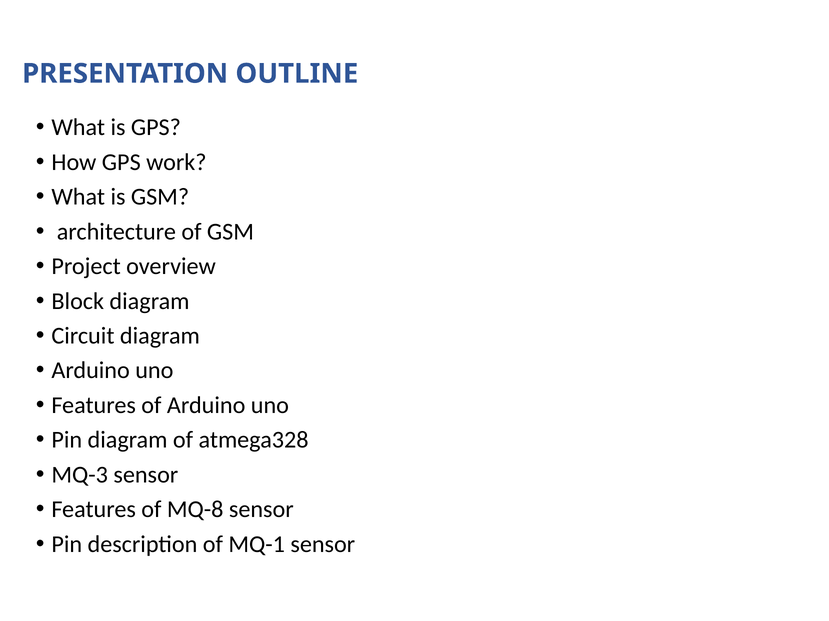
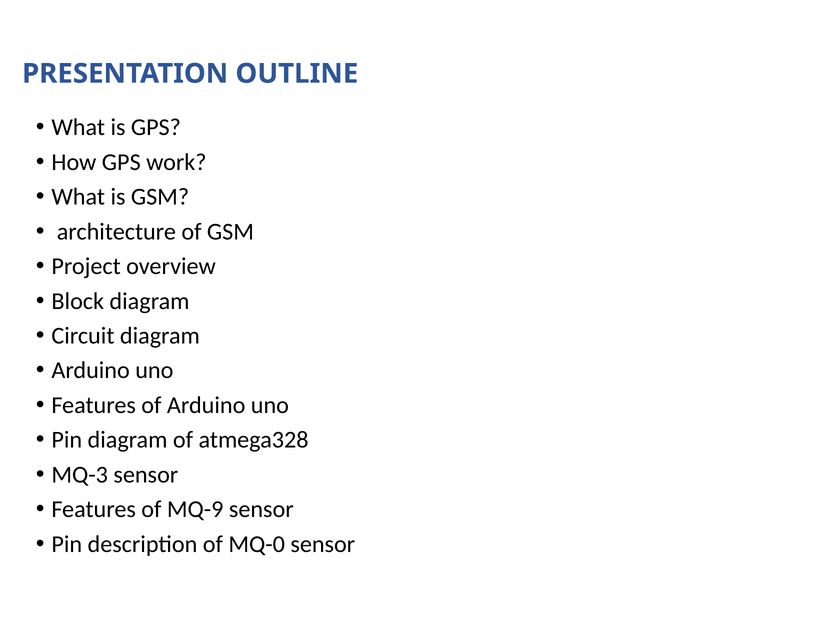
MQ-8: MQ-8 -> MQ-9
MQ-1: MQ-1 -> MQ-0
